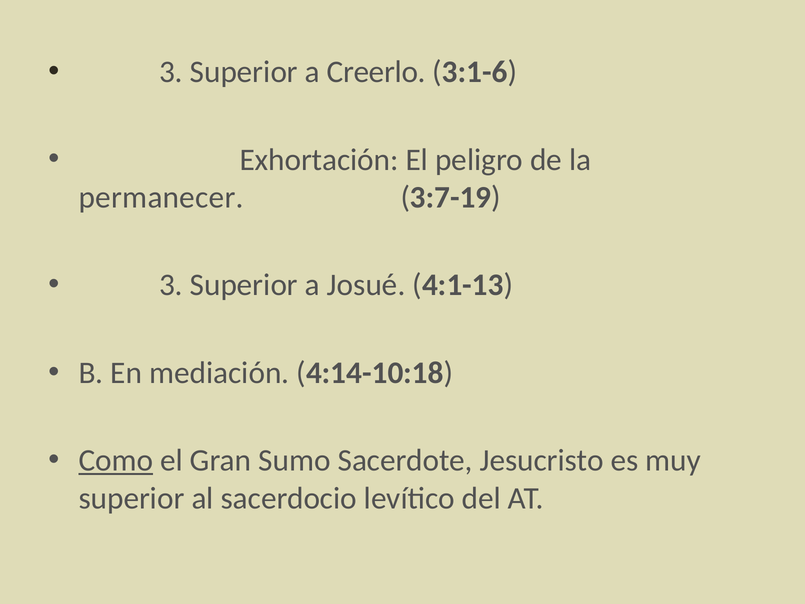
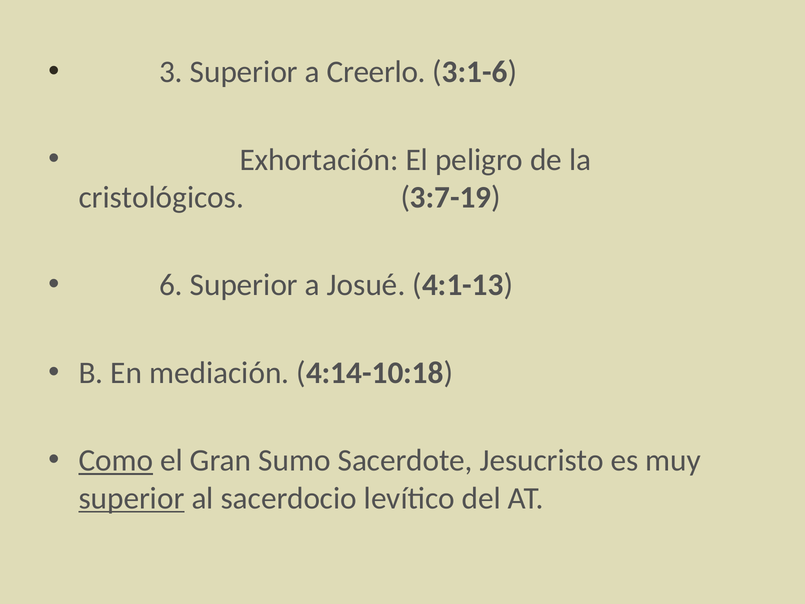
permanecer: permanecer -> cristológicos
3 at (171, 285): 3 -> 6
superior at (131, 498) underline: none -> present
